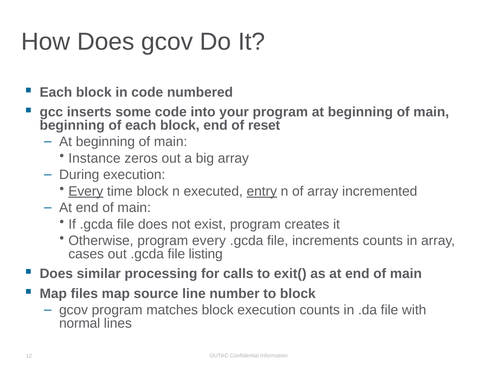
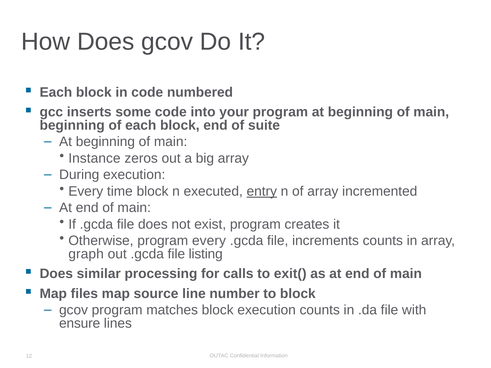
reset: reset -> suite
Every at (86, 191) underline: present -> none
cases: cases -> graph
normal: normal -> ensure
